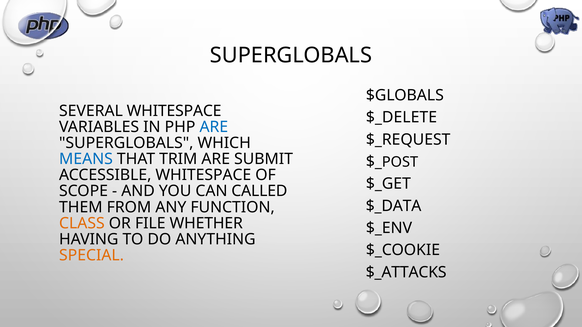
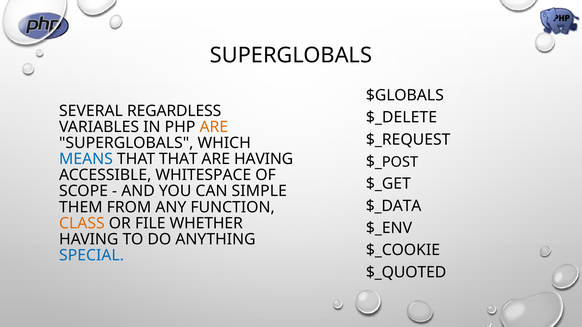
SEVERAL WHITESPACE: WHITESPACE -> REGARDLESS
ARE at (214, 127) colour: blue -> orange
THAT TRIM: TRIM -> THAT
ARE SUBMIT: SUBMIT -> HAVING
CALLED: CALLED -> SIMPLE
SPECIAL colour: orange -> blue
$_ATTACKS: $_ATTACKS -> $_QUOTED
